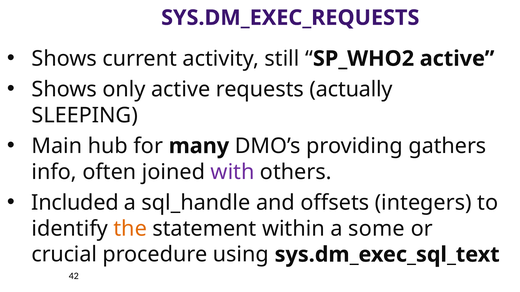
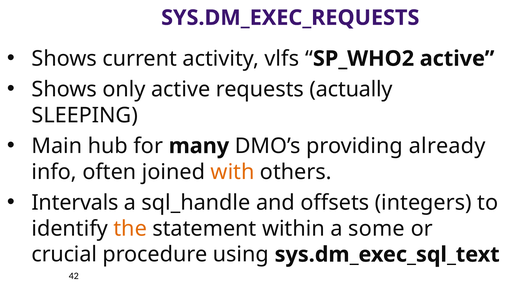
still: still -> vlfs
gathers: gathers -> already
with colour: purple -> orange
Included: Included -> Intervals
